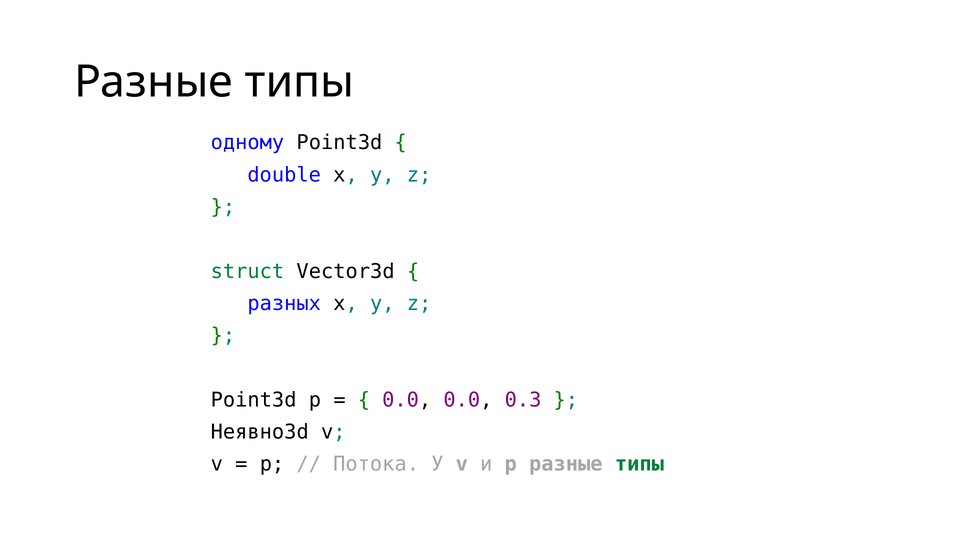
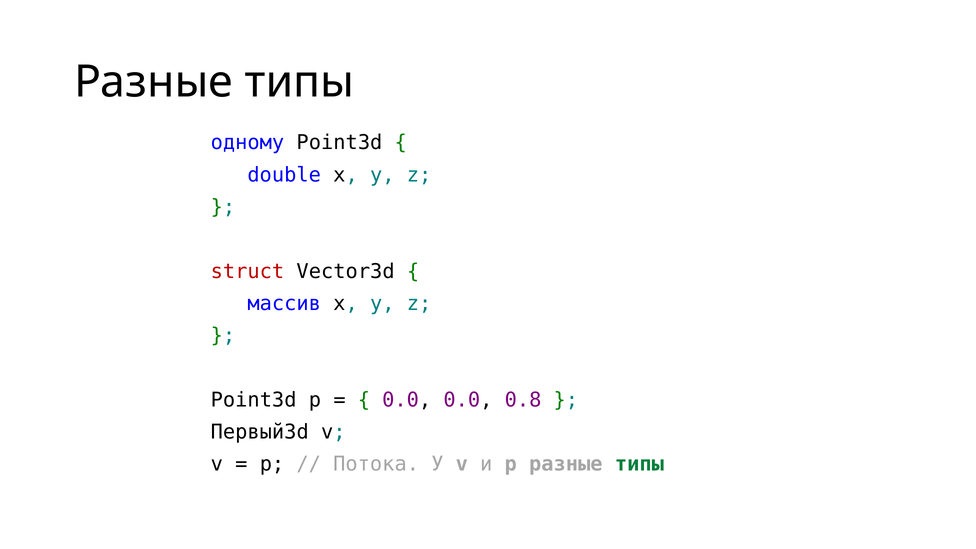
struct colour: green -> red
разных: разных -> массив
0.3: 0.3 -> 0.8
Неявно3d: Неявно3d -> Первый3d
